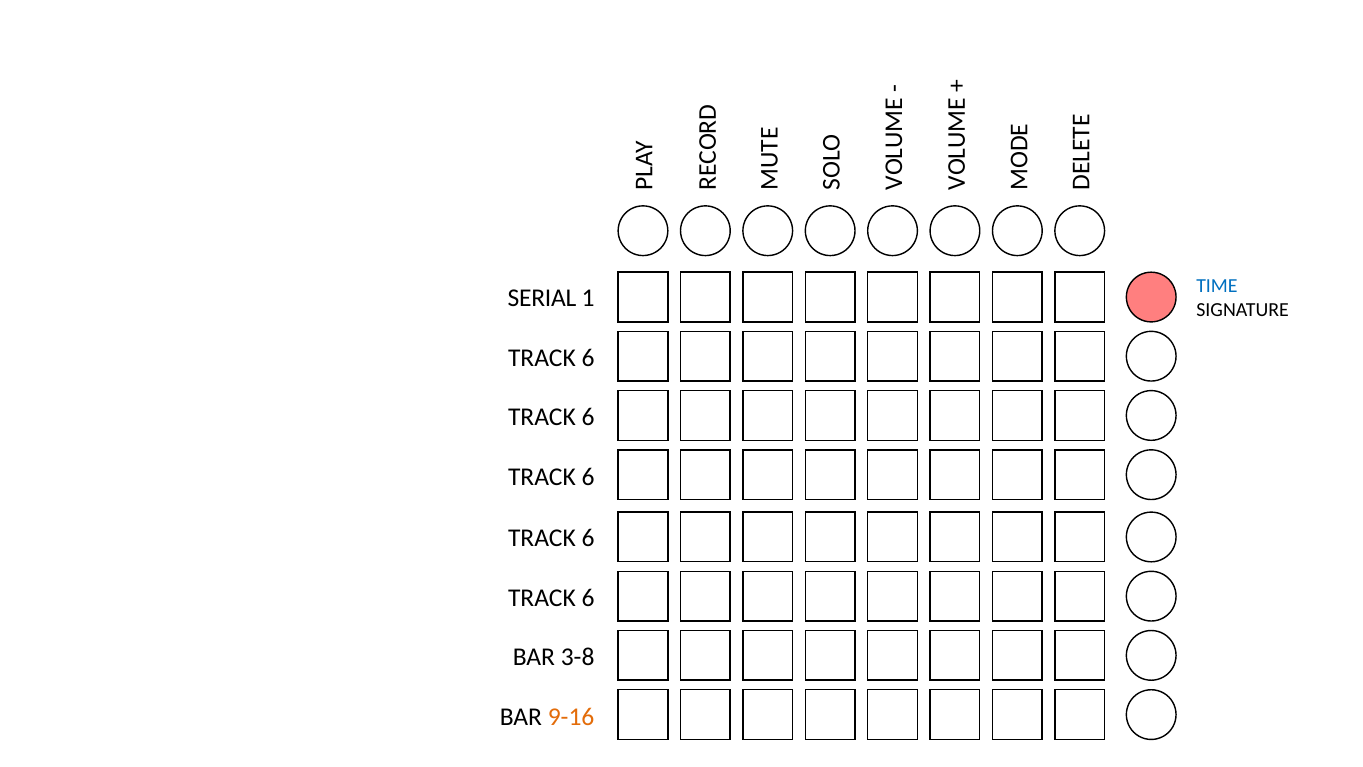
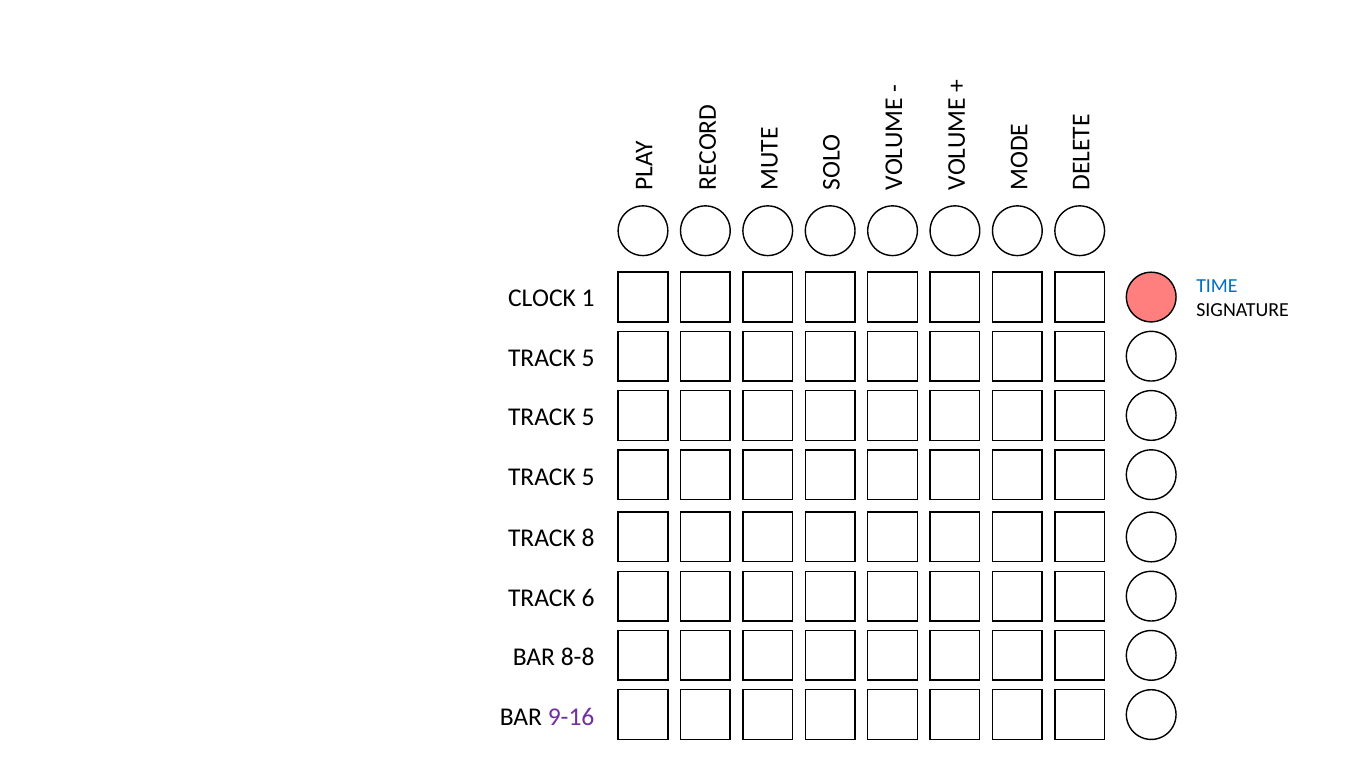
SERIAL: SERIAL -> CLOCK
6 at (588, 358): 6 -> 5
6 at (588, 417): 6 -> 5
6 at (588, 476): 6 -> 5
6 at (588, 538): 6 -> 8
3-8: 3-8 -> 8-8
9-16 colour: orange -> purple
